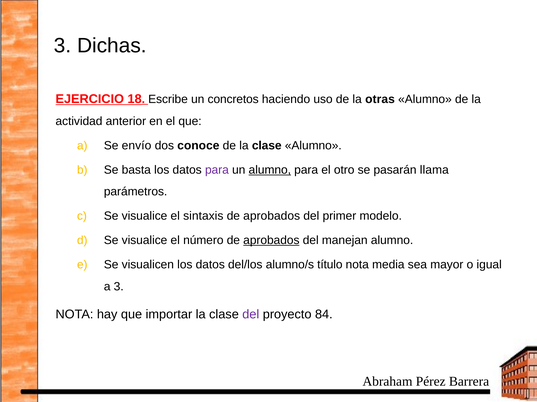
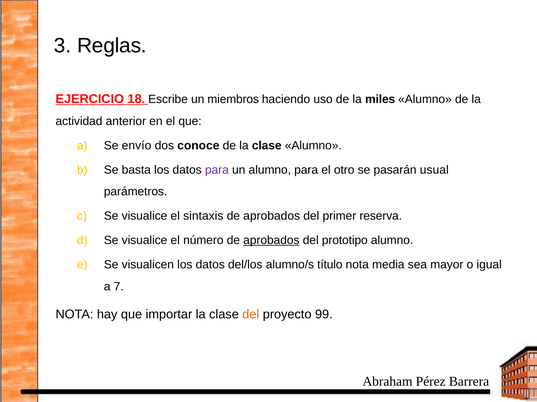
Dichas: Dichas -> Reglas
concretos: concretos -> miembros
otras: otras -> miles
alumno at (270, 170) underline: present -> none
llama: llama -> usual
modelo: modelo -> reserva
manejan: manejan -> prototipo
a 3: 3 -> 7
del at (251, 315) colour: purple -> orange
84: 84 -> 99
